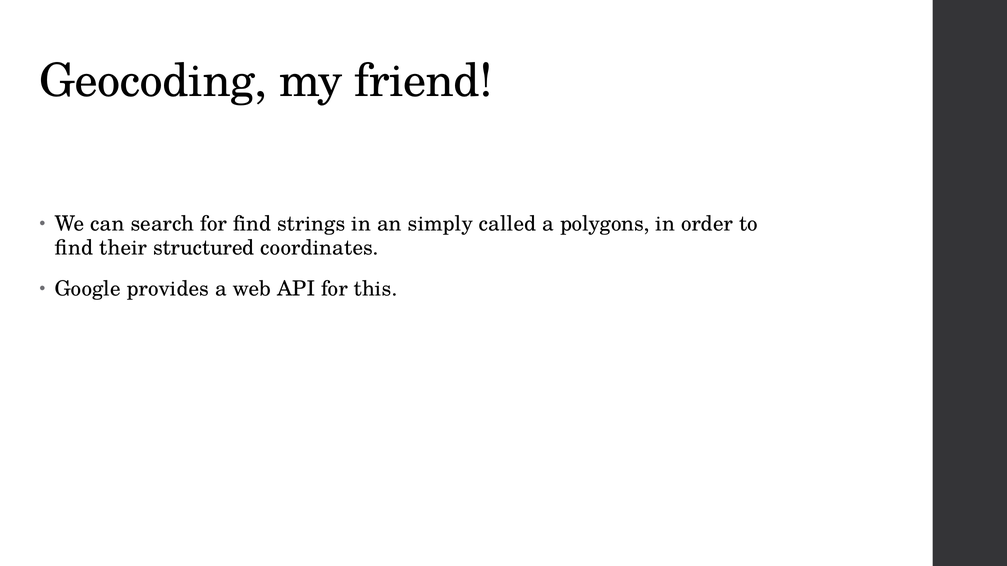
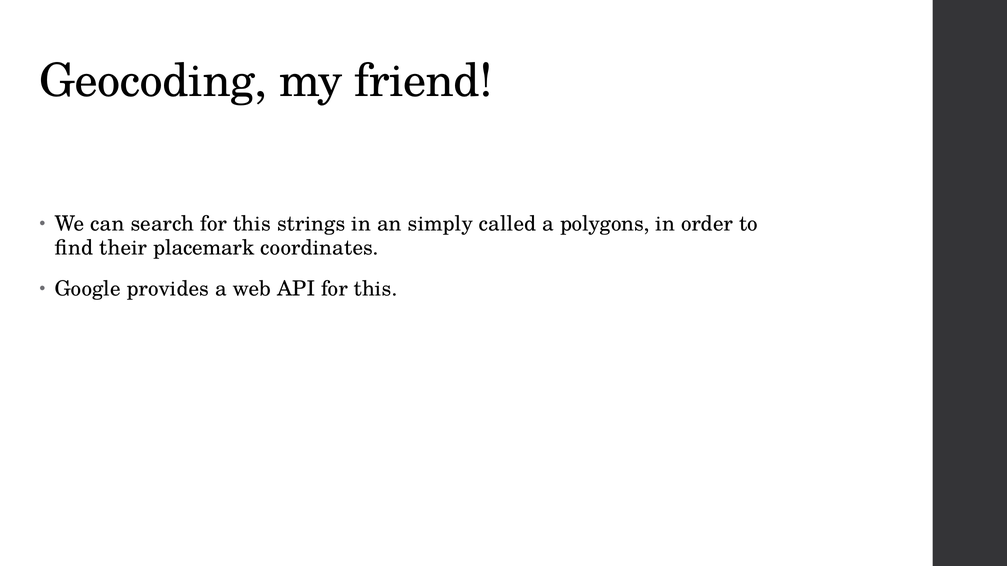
search for find: find -> this
structured: structured -> placemark
